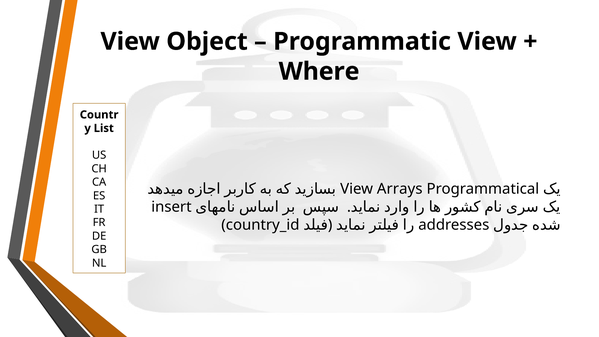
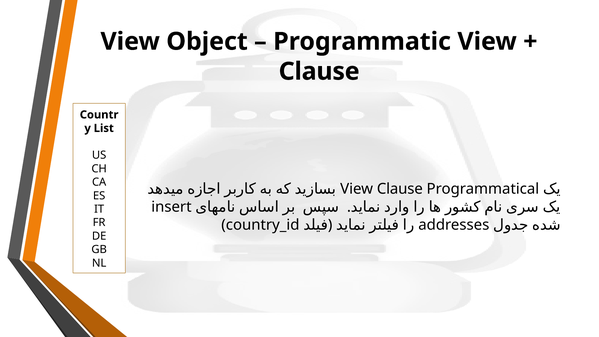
Where at (319, 71): Where -> Clause
View Arrays: Arrays -> Clause
